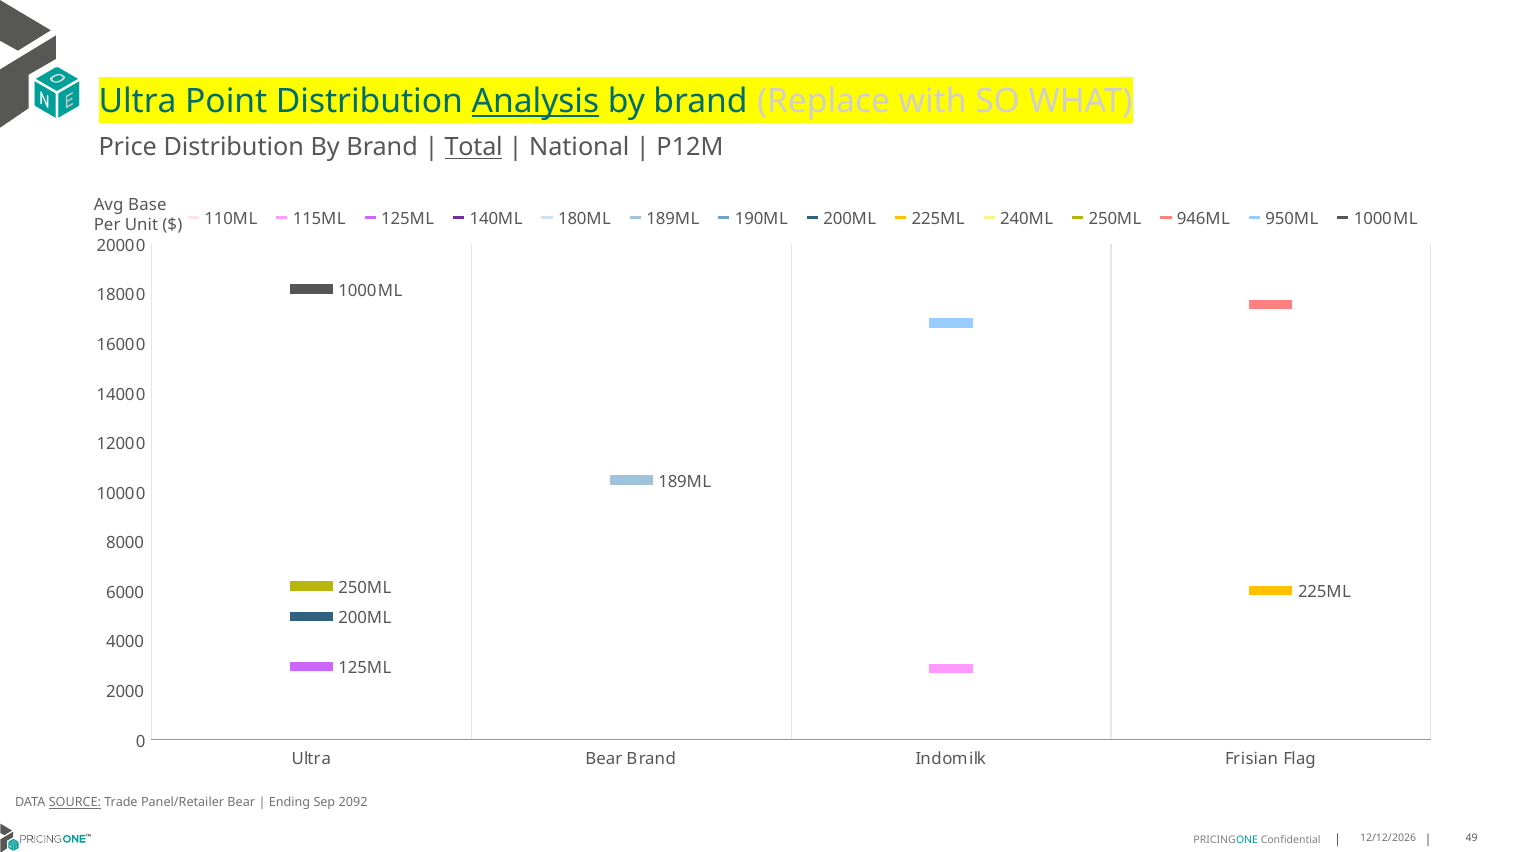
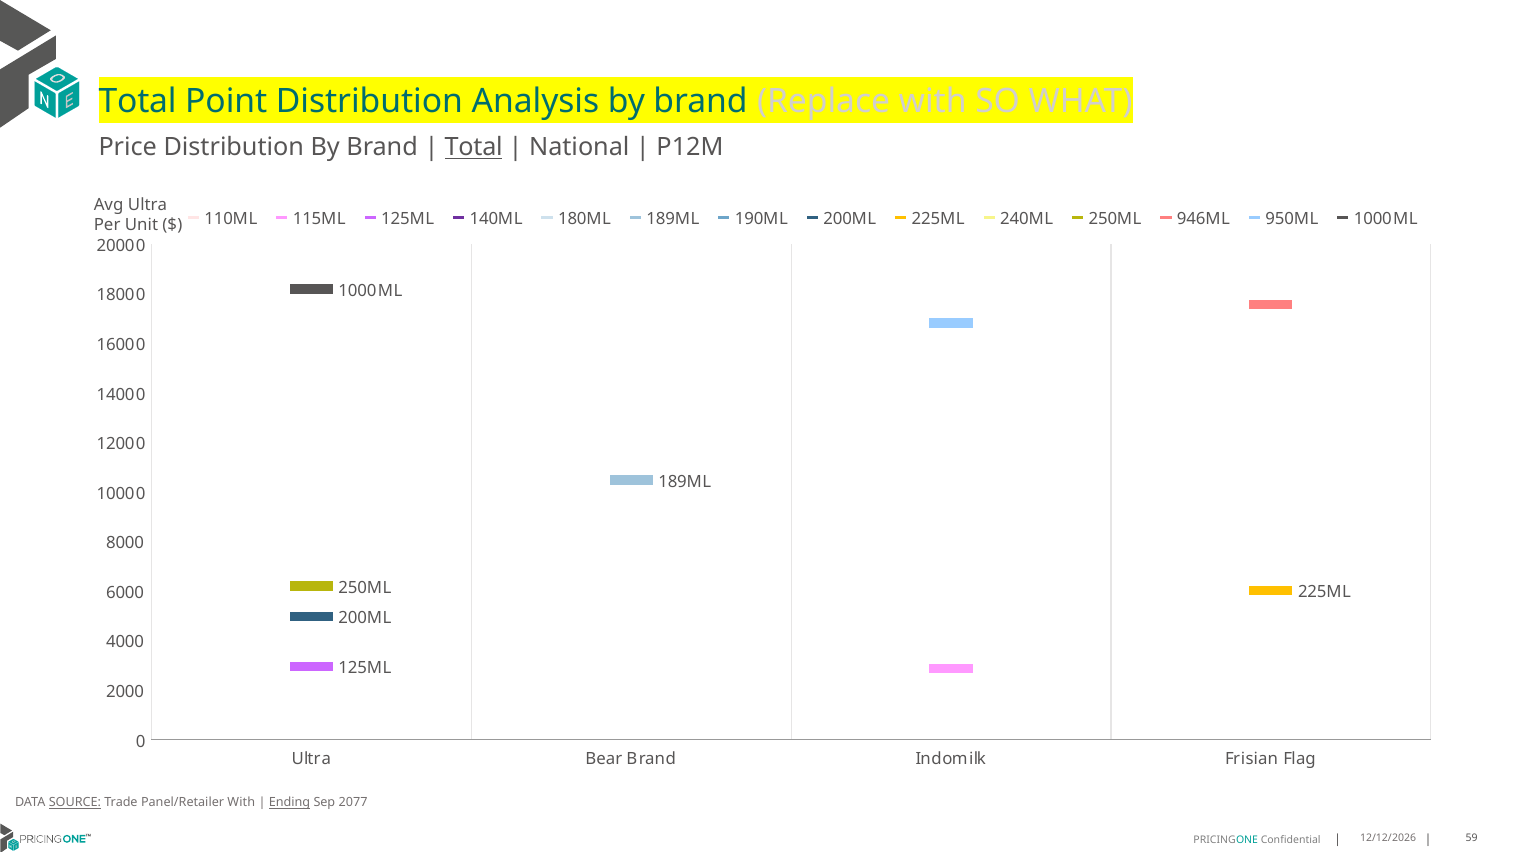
Ultra at (138, 102): Ultra -> Total
Analysis underline: present -> none
Avg Base: Base -> Ultra
Panel/Retailer Bear: Bear -> With
Ending underline: none -> present
2092: 2092 -> 2077
49: 49 -> 59
